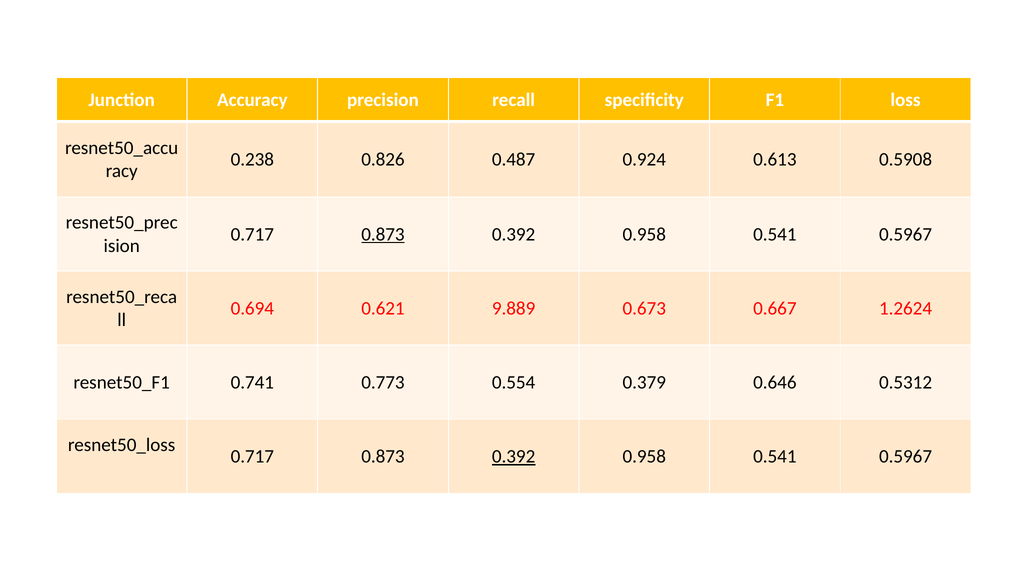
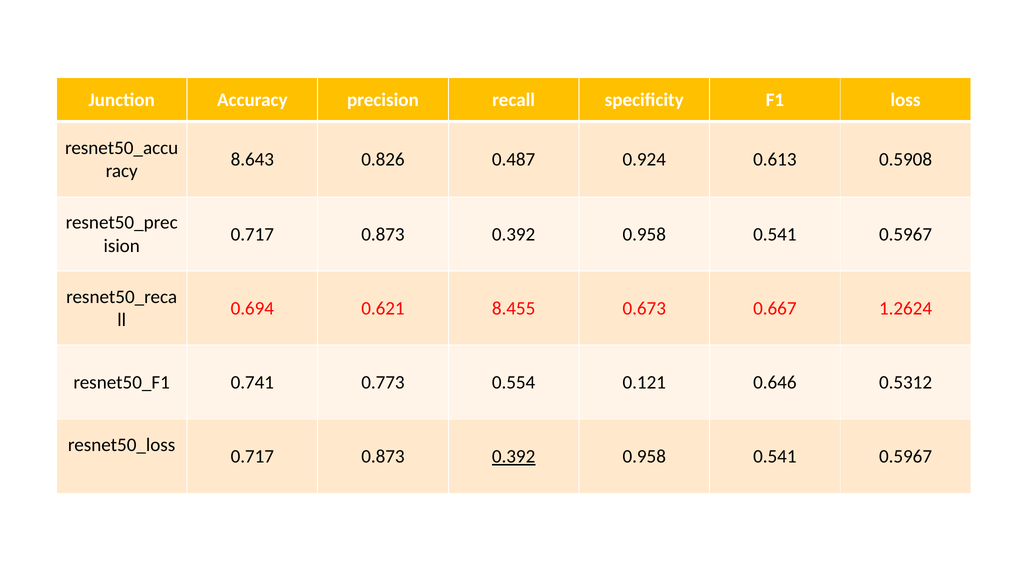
0.238: 0.238 -> 8.643
0.873 at (383, 234) underline: present -> none
9.889: 9.889 -> 8.455
0.379: 0.379 -> 0.121
